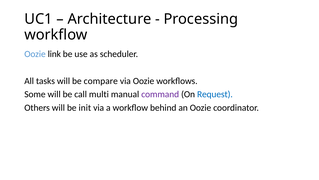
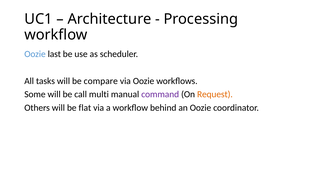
link: link -> last
Request colour: blue -> orange
init: init -> flat
